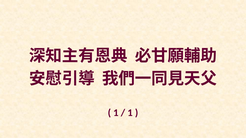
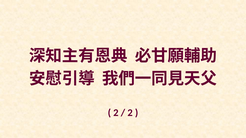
1 at (116, 113): 1 -> 2
1 at (130, 113): 1 -> 2
